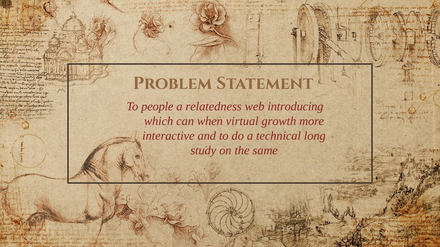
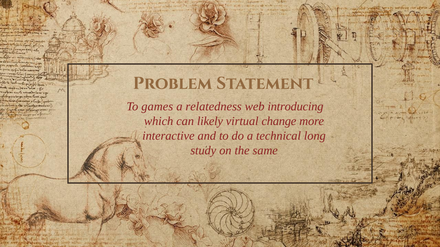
people: people -> games
when: when -> likely
growth: growth -> change
